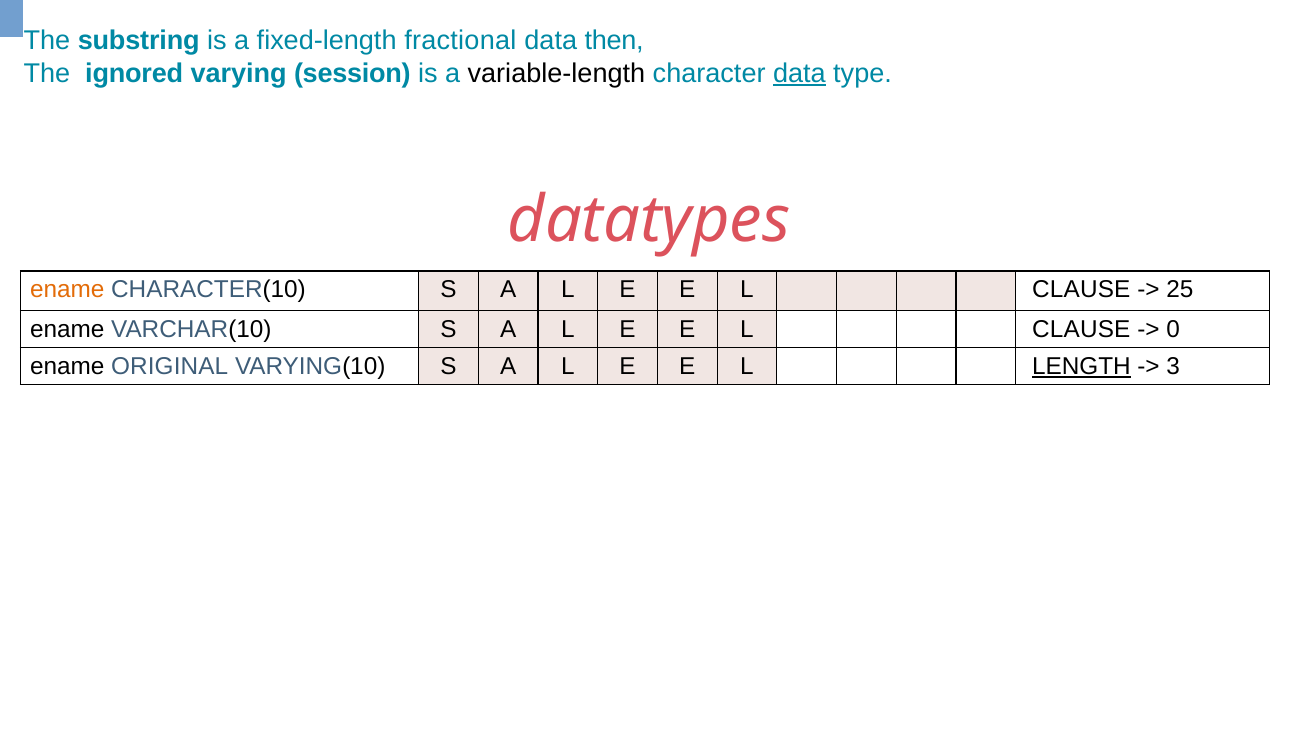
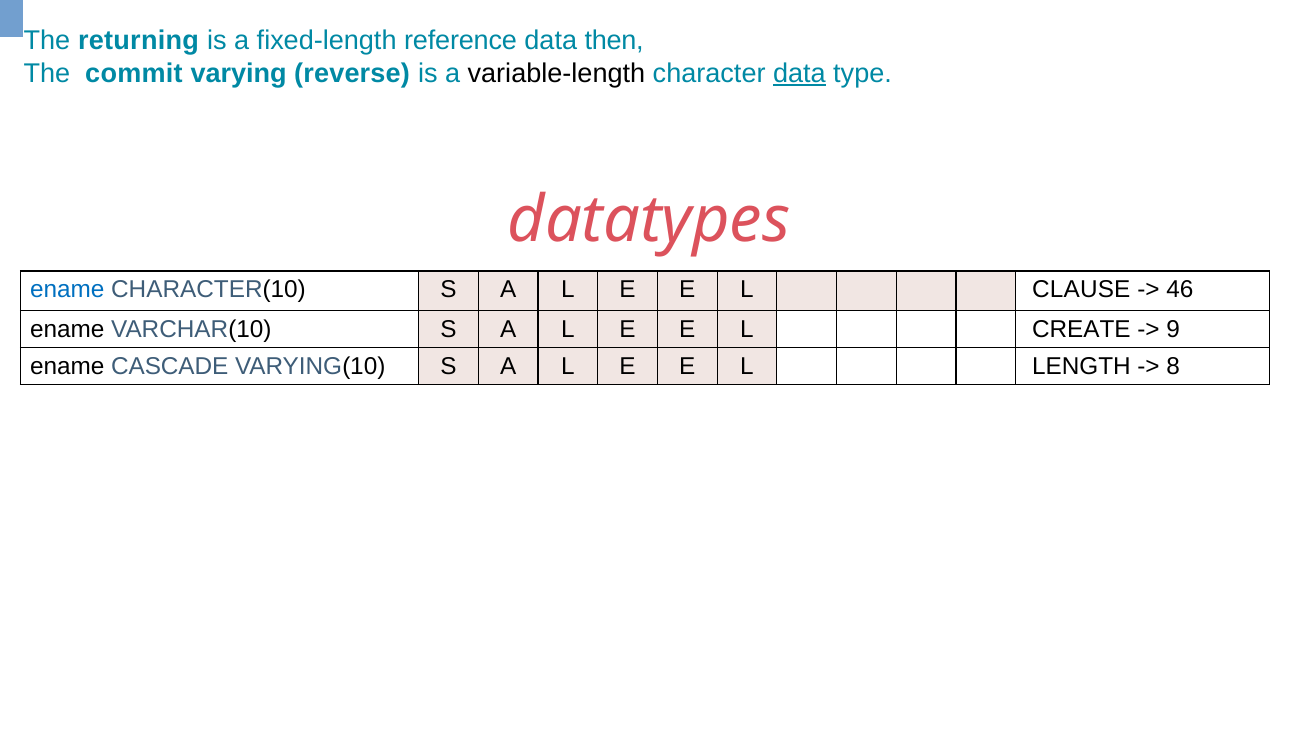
substring: substring -> returning
fractional: fractional -> reference
ignored: ignored -> commit
session: session -> reverse
ename at (67, 290) colour: orange -> blue
25: 25 -> 46
CLAUSE at (1081, 329): CLAUSE -> CREATE
0: 0 -> 9
ORIGINAL: ORIGINAL -> CASCADE
LENGTH underline: present -> none
3: 3 -> 8
